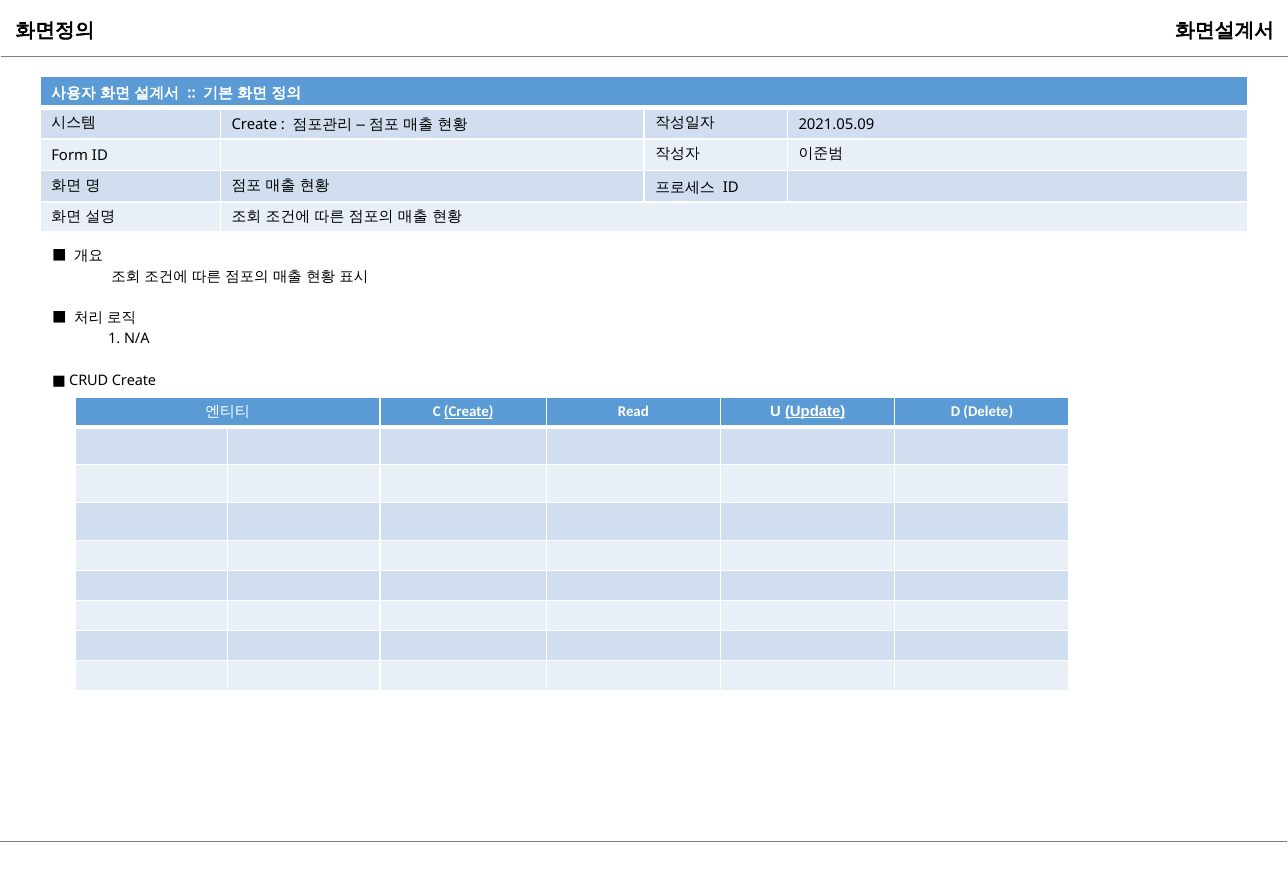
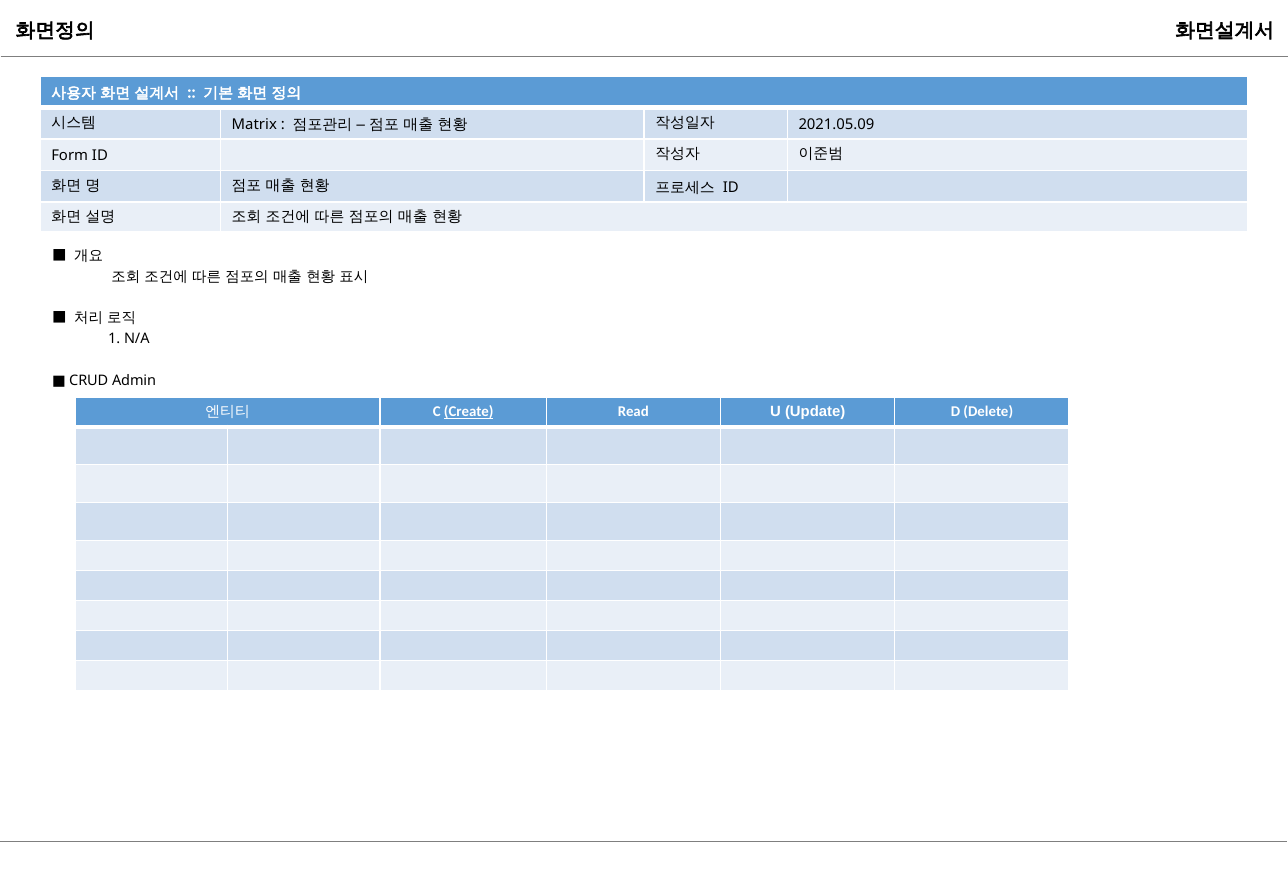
Create at (254, 124): Create -> Matrix
Create at (134, 381): Create -> Admin
Update underline: present -> none
